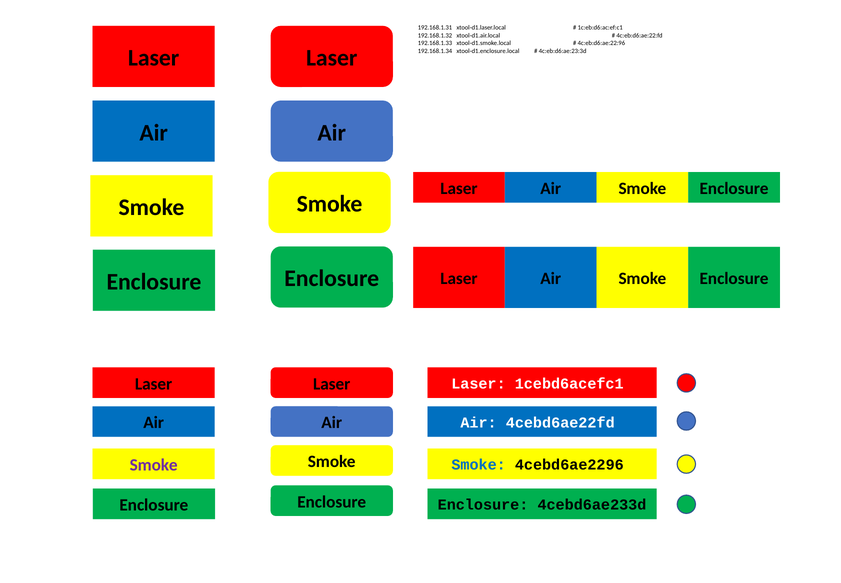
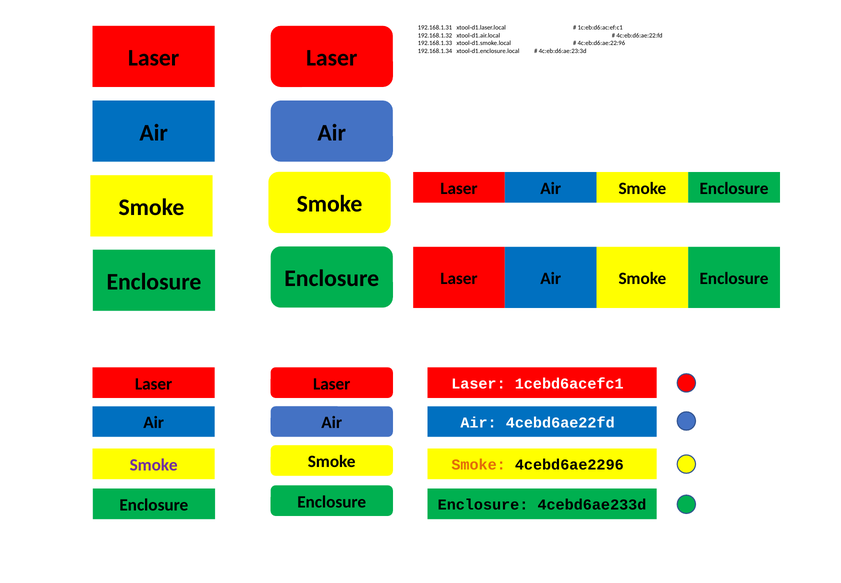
Smoke at (479, 464) colour: blue -> orange
